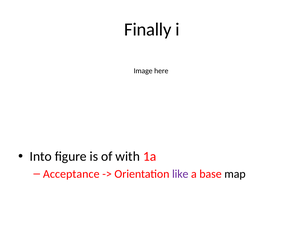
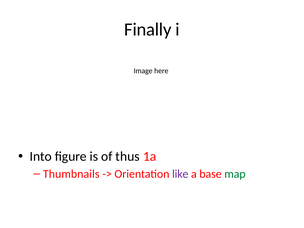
with: with -> thus
Acceptance: Acceptance -> Thumbnails
map colour: black -> green
